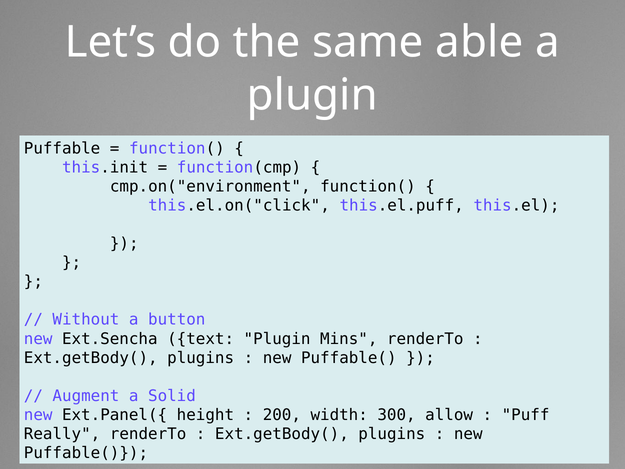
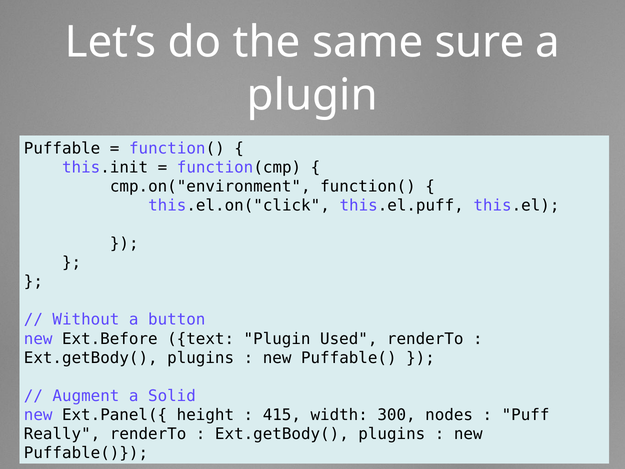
able: able -> sure
Ext.Sencha: Ext.Sencha -> Ext.Before
Mins: Mins -> Used
200: 200 -> 415
allow: allow -> nodes
